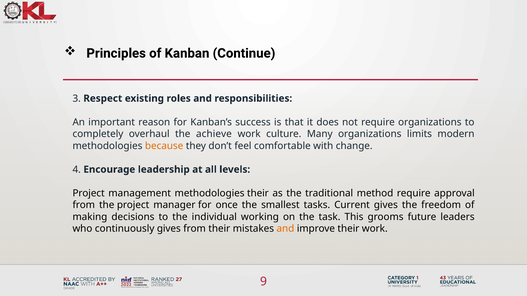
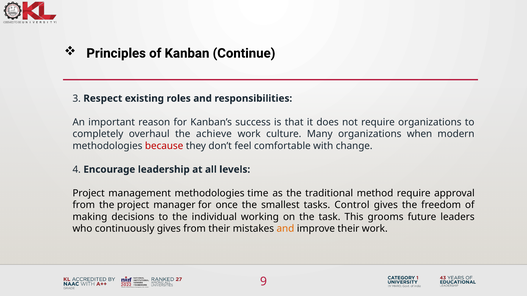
limits: limits -> when
because colour: orange -> red
methodologies their: their -> time
Current: Current -> Control
